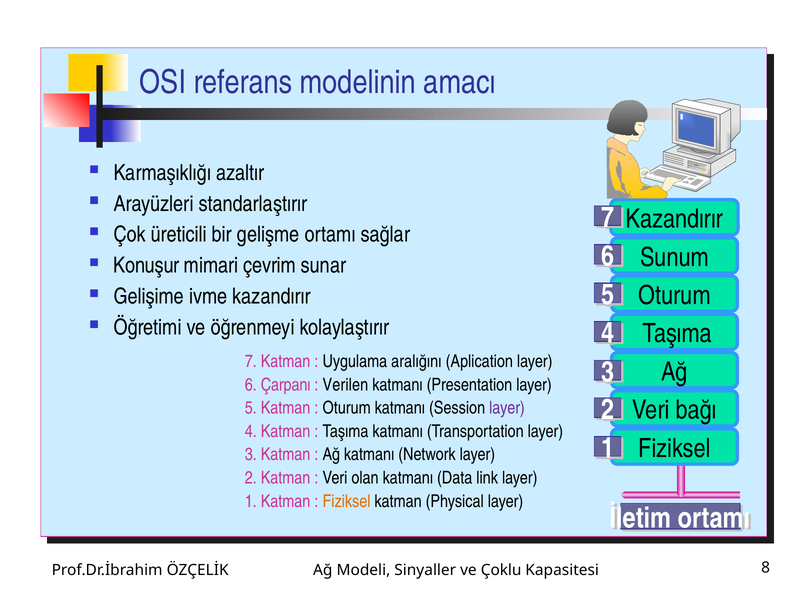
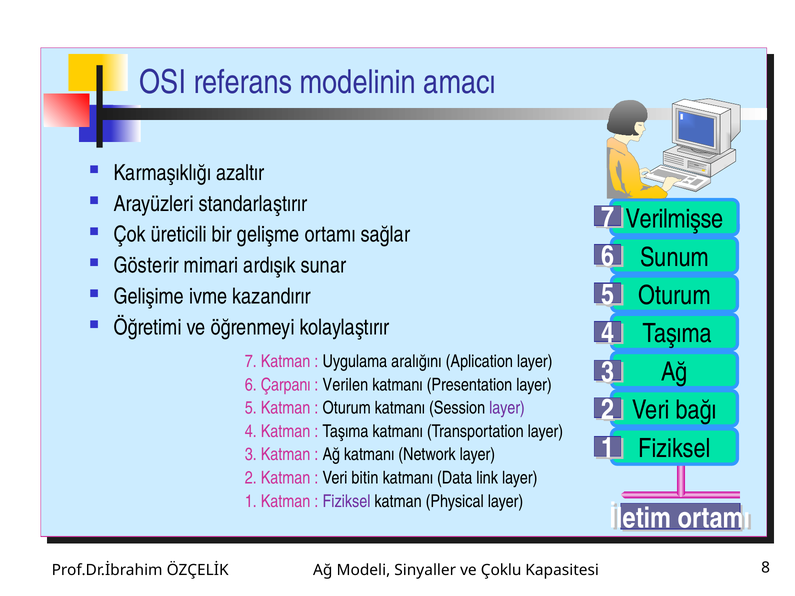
Kazandırır at (674, 219): Kazandırır -> Verilmişse
Konuşur: Konuşur -> Gösterir
çevrim: çevrim -> ardışık
olan: olan -> bitin
Fiziksel at (347, 501) colour: orange -> purple
